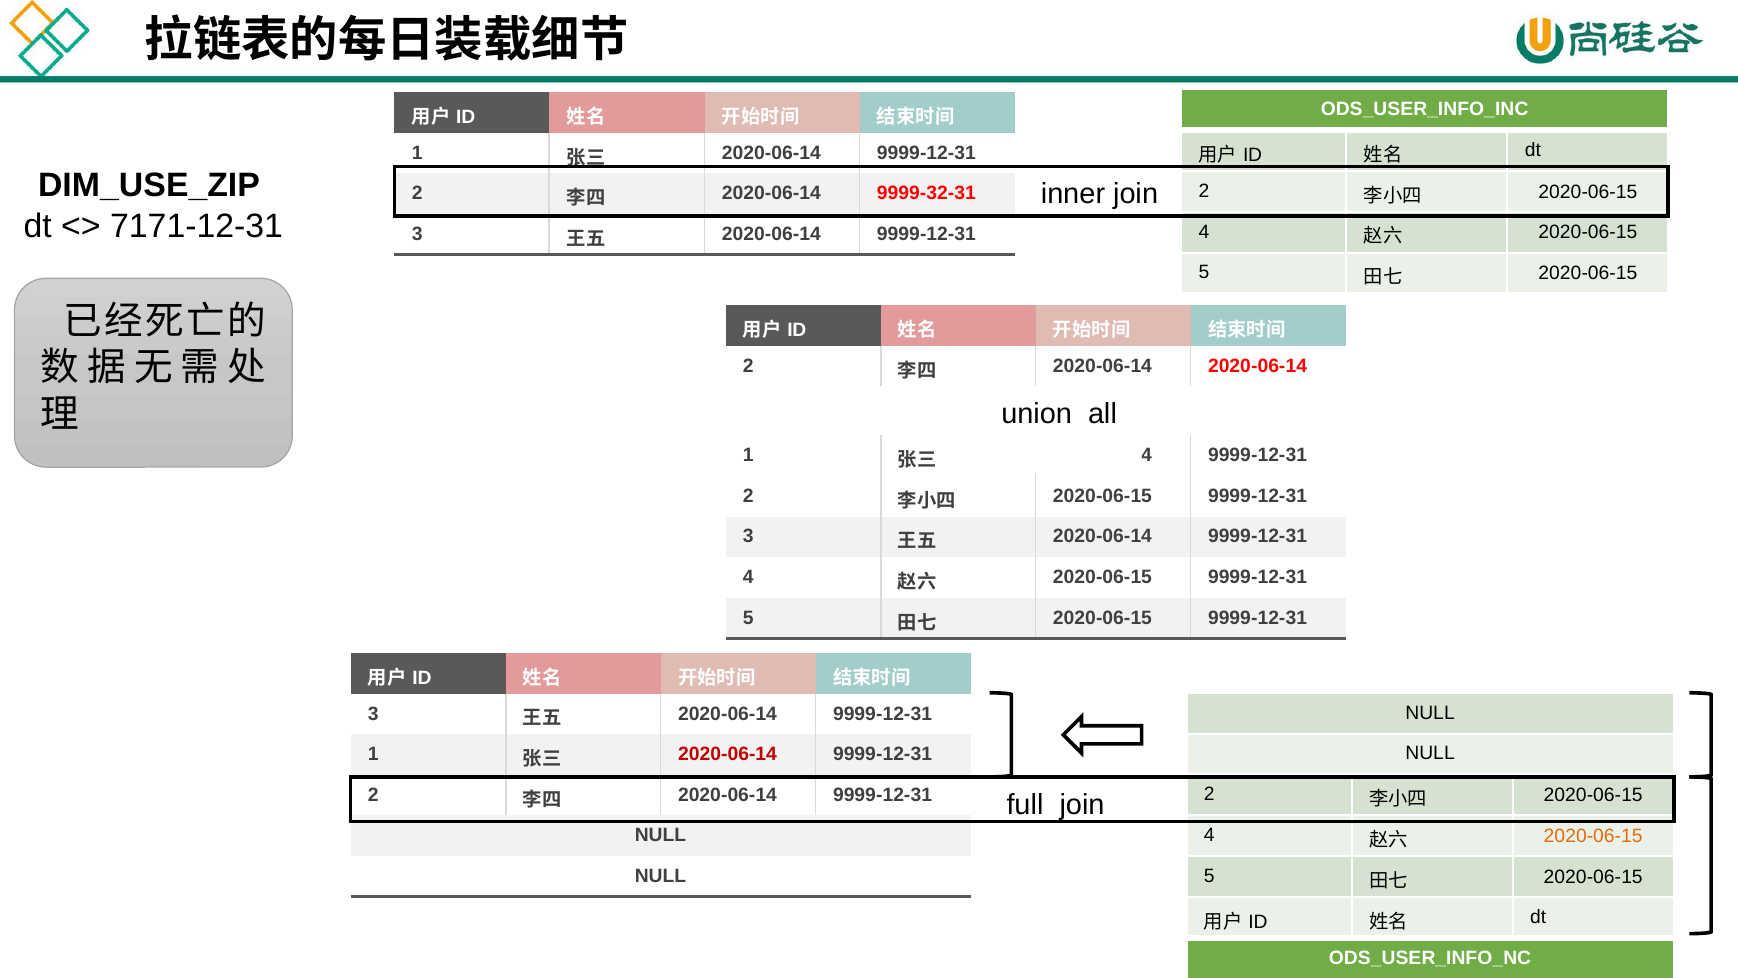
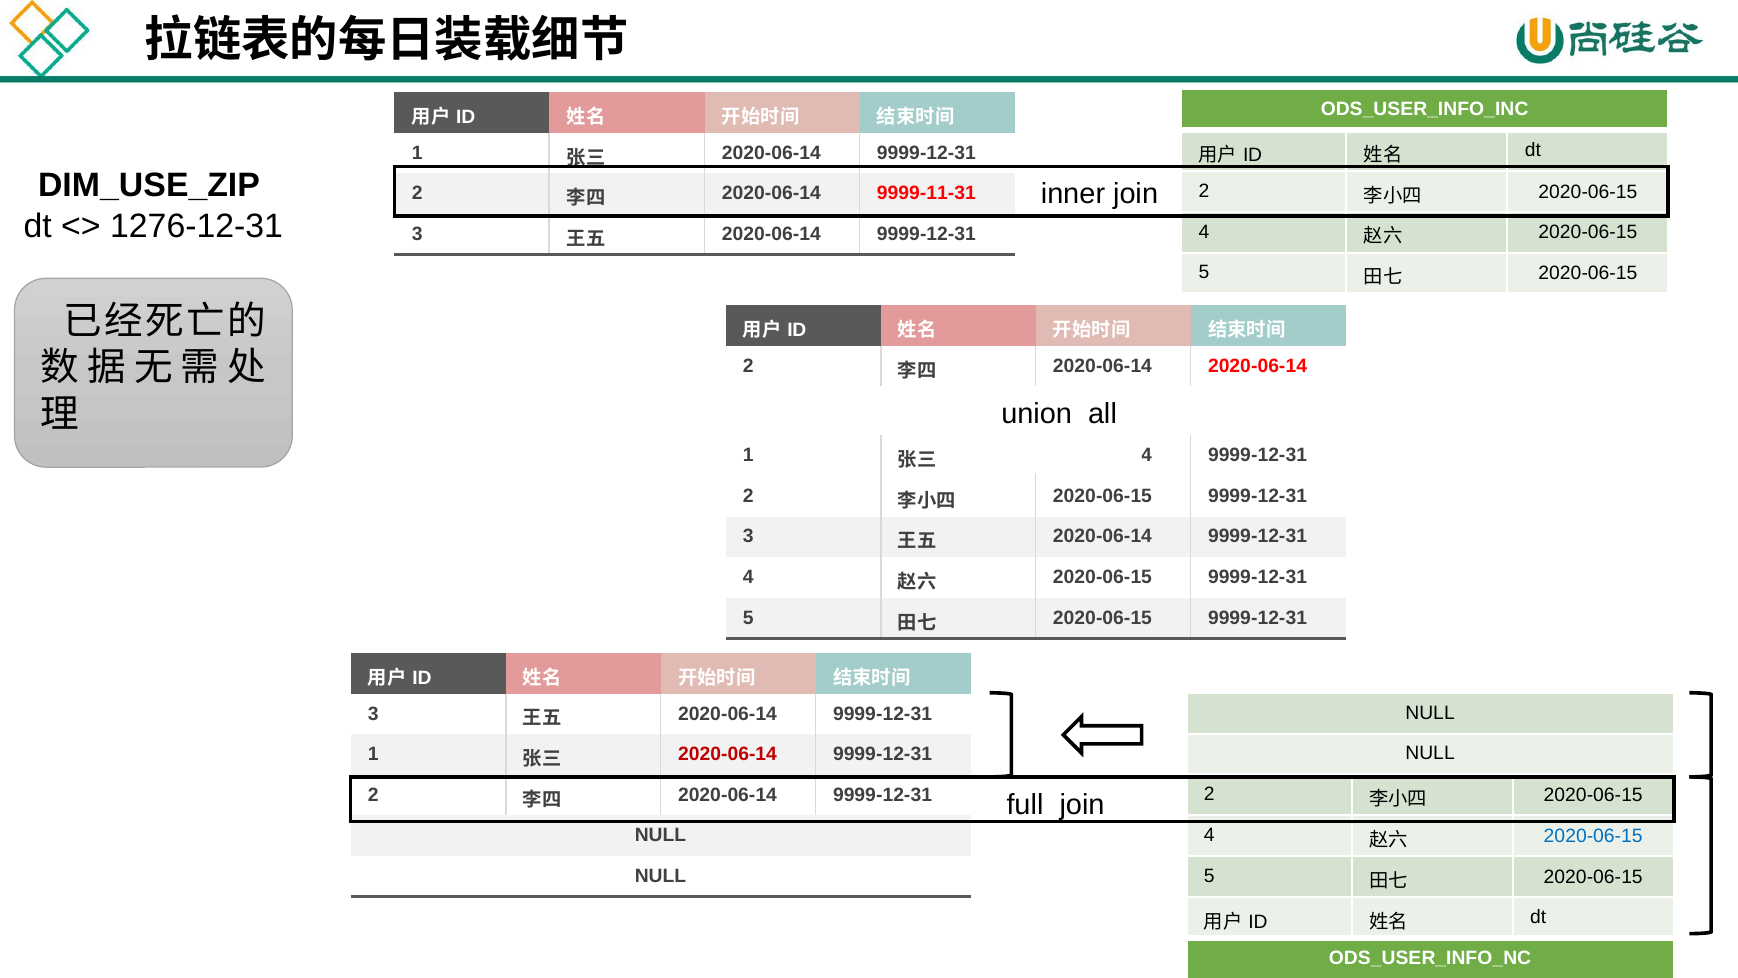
9999-32-31: 9999-32-31 -> 9999-11-31
7171-12-31: 7171-12-31 -> 1276-12-31
2020-06-15 at (1593, 836) colour: orange -> blue
